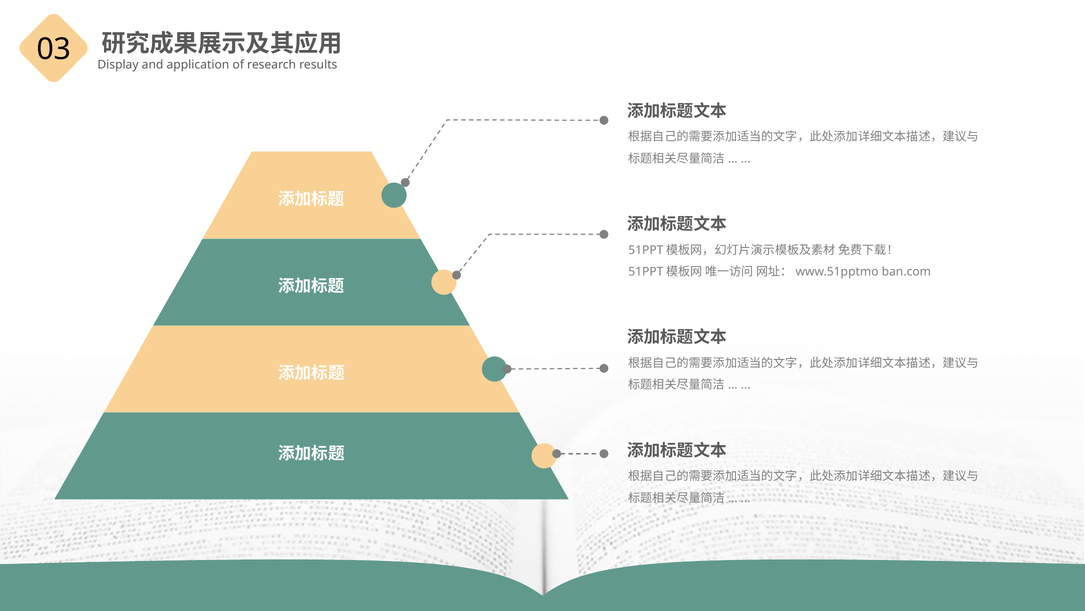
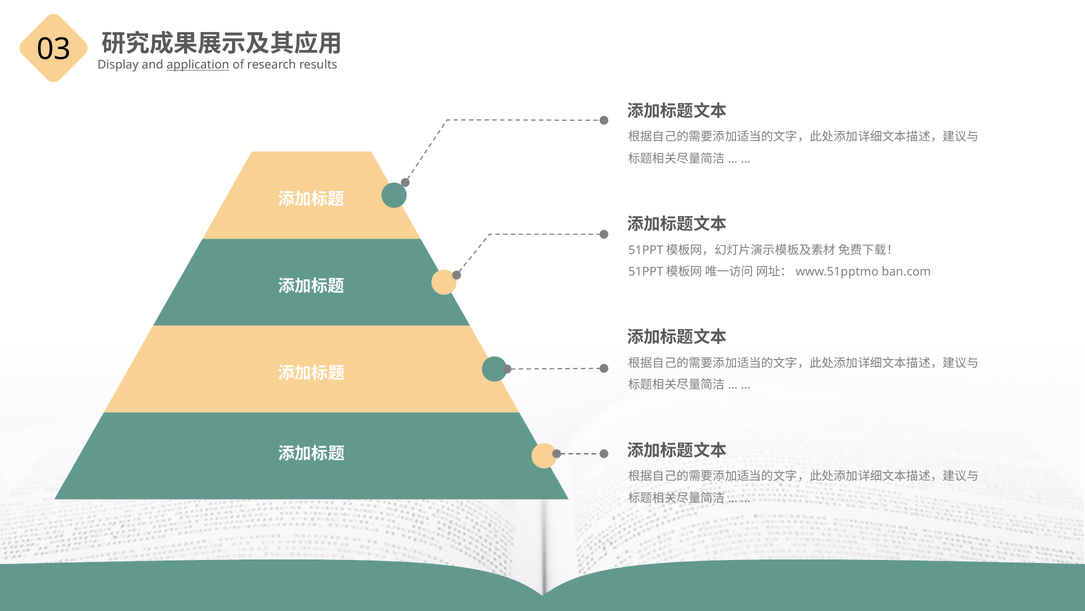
application underline: none -> present
